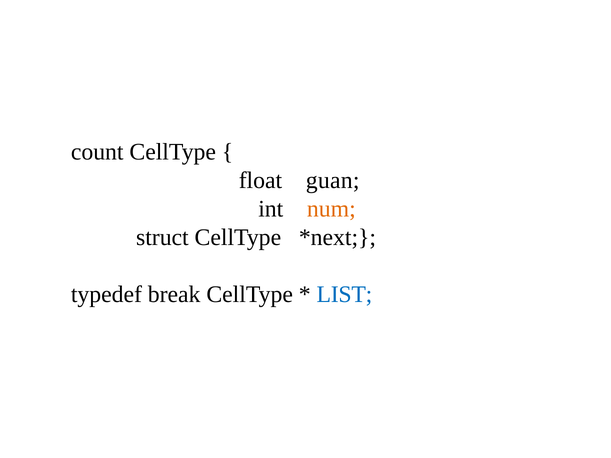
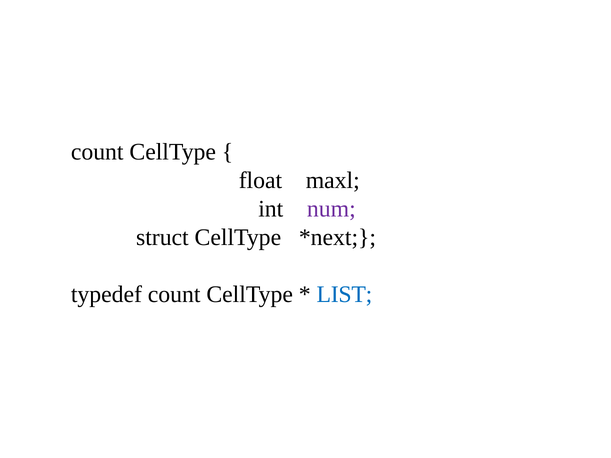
guan: guan -> maxl
num colour: orange -> purple
typedef break: break -> count
